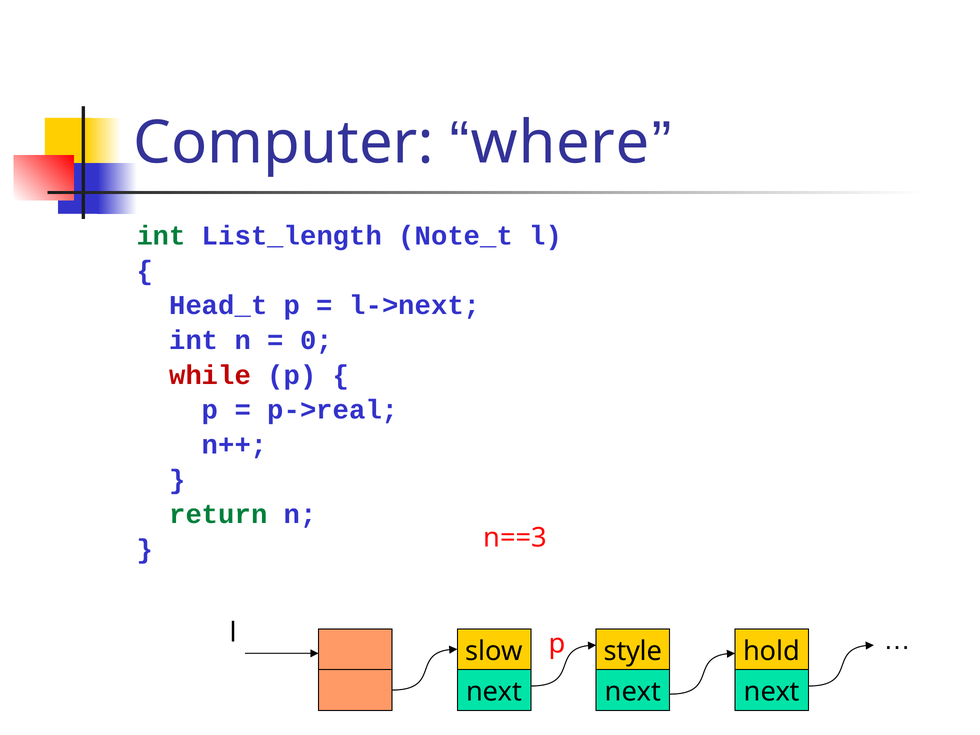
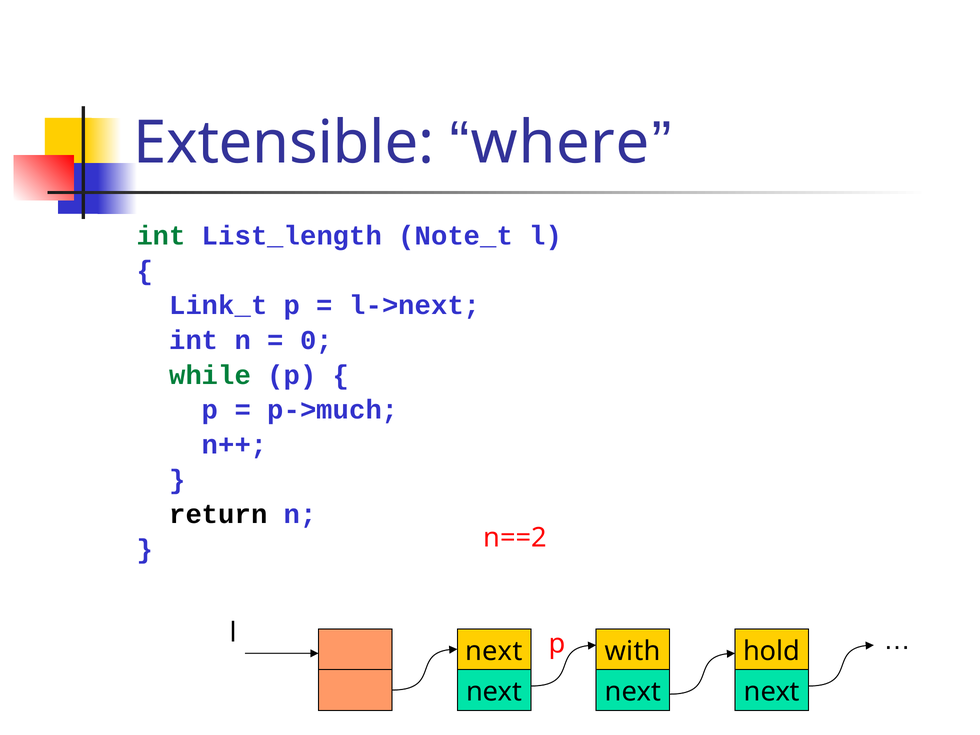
Computer: Computer -> Extensible
Head_t: Head_t -> Link_t
while colour: red -> green
p->real: p->real -> p->much
return colour: green -> black
n==3: n==3 -> n==2
slow at (494, 651): slow -> next
style: style -> with
